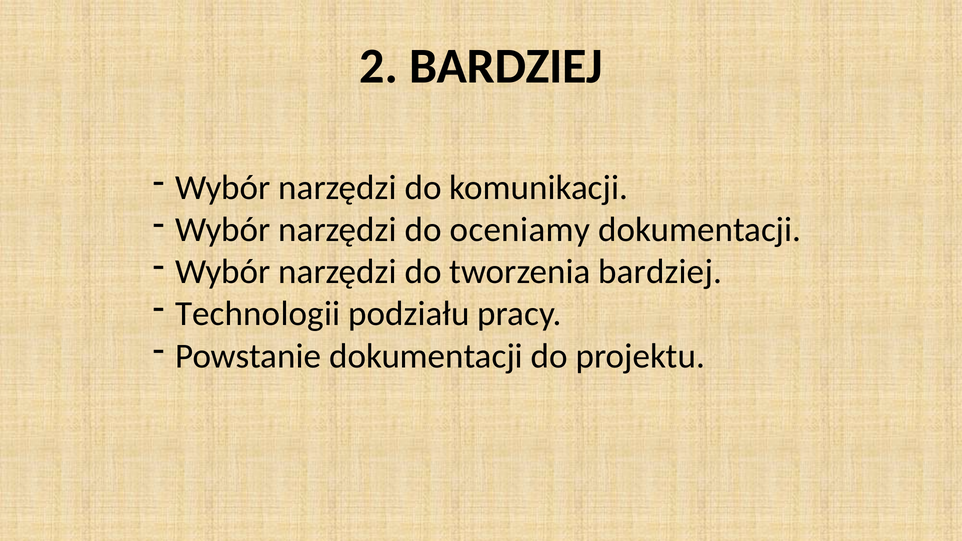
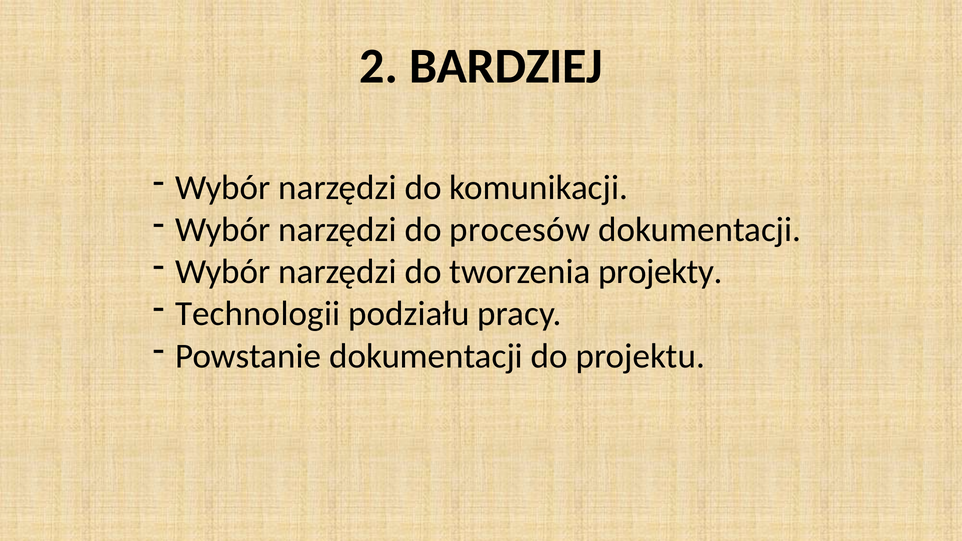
oceniamy: oceniamy -> procesów
tworzenia bardziej: bardziej -> projekty
